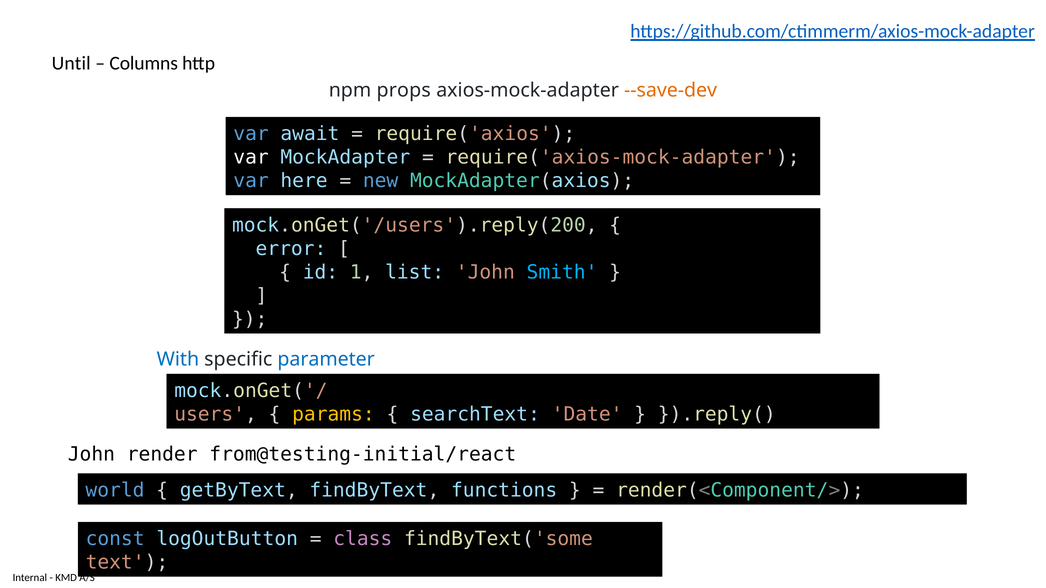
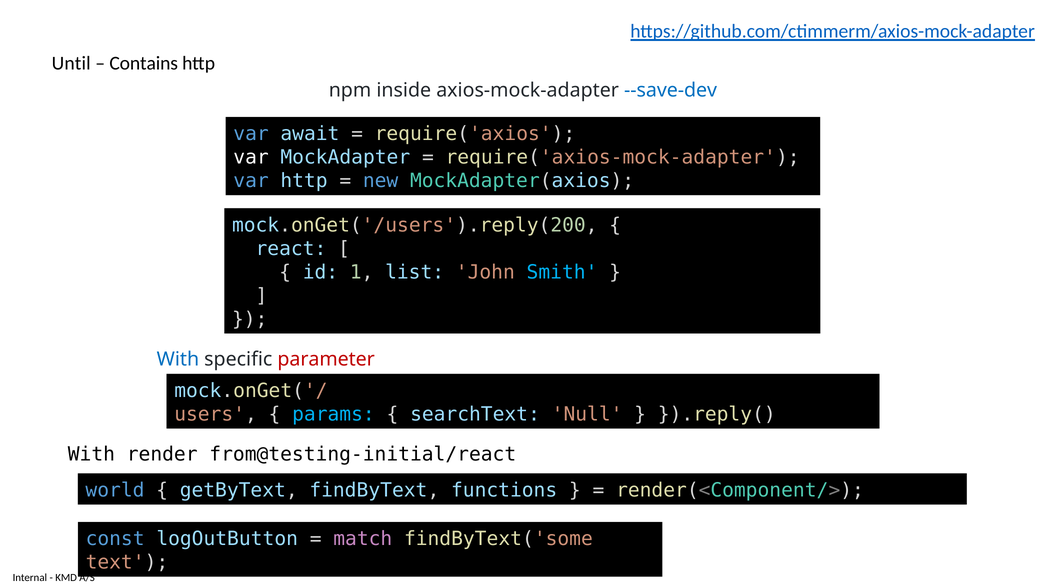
Columns: Columns -> Contains
props: props -> inside
--save-dev colour: orange -> blue
var here: here -> http
error: error -> react
parameter colour: blue -> red
params colour: yellow -> light blue
Date: Date -> Null
John at (91, 454): John -> With
class: class -> match
